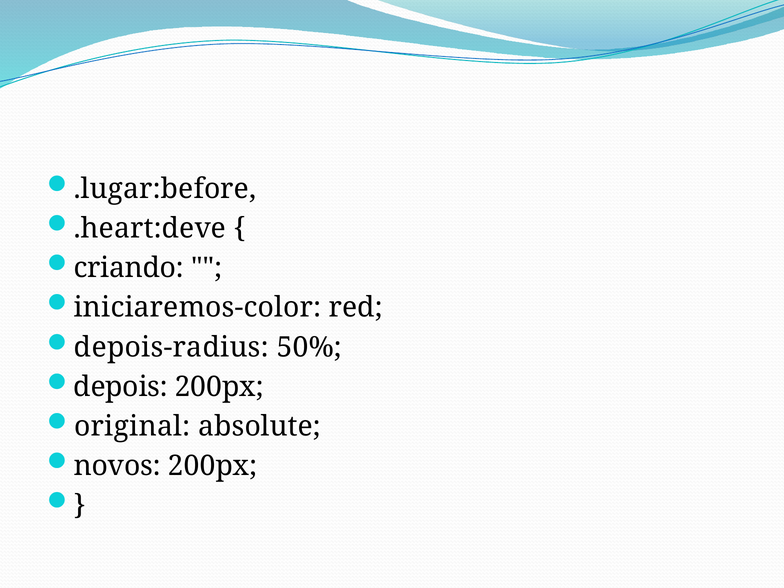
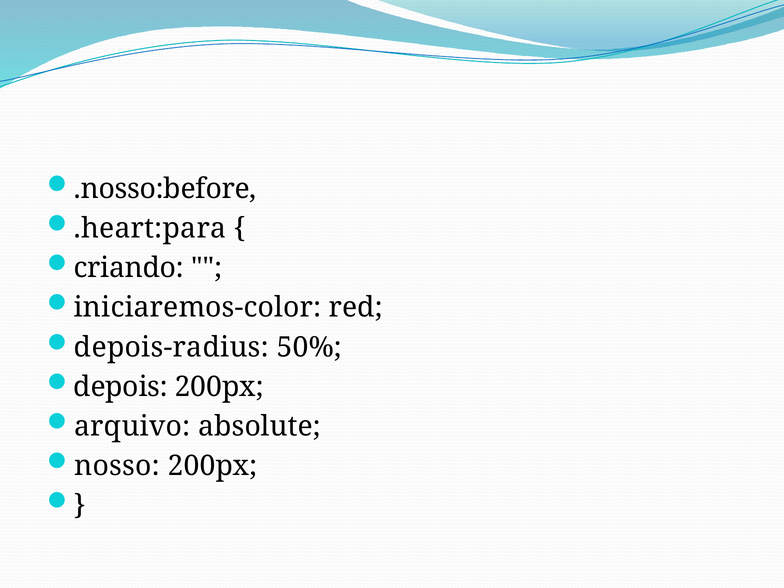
.lugar:before: .lugar:before -> .nosso:before
.heart:deve: .heart:deve -> .heart:para
original: original -> arquivo
novos: novos -> nosso
